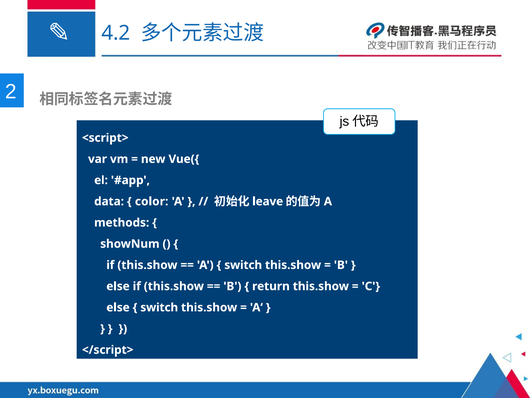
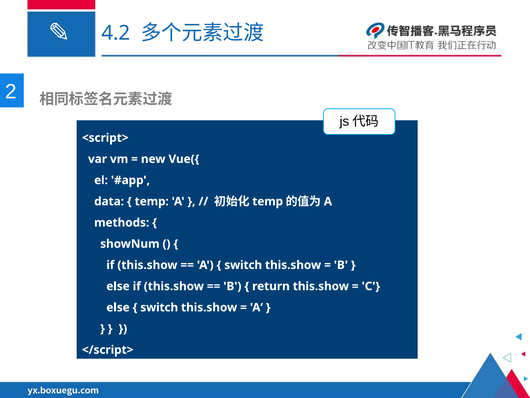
color at (152, 201): color -> temp
leave at (268, 201): leave -> temp
